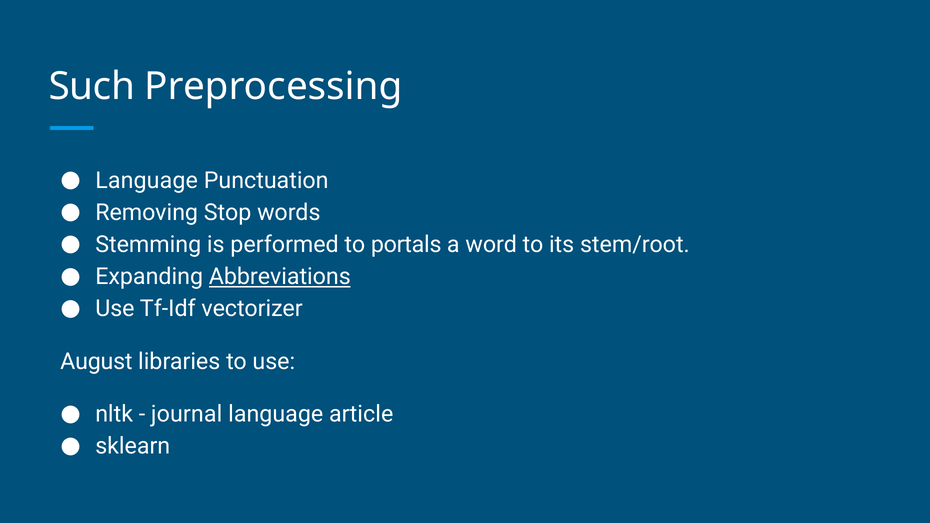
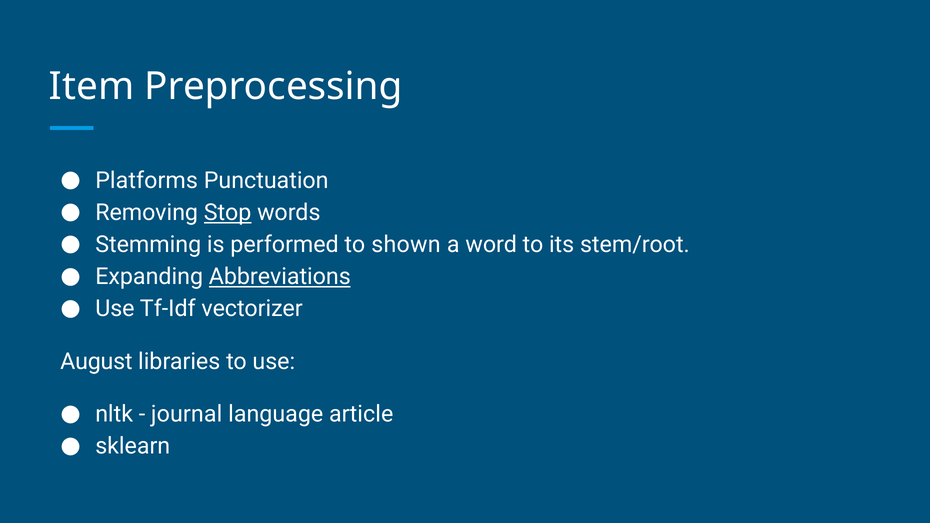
Such: Such -> Item
Language at (147, 181): Language -> Platforms
Stop underline: none -> present
portals: portals -> shown
